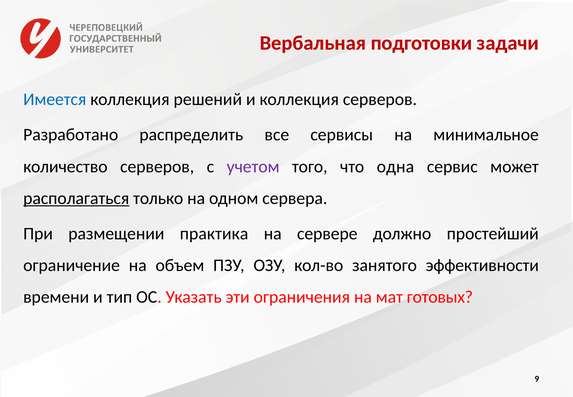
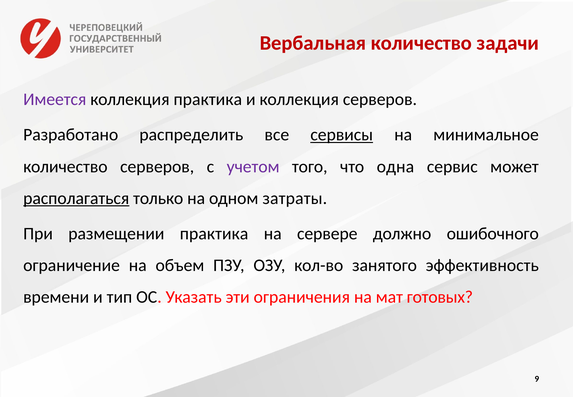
Вербальная подготовки: подготовки -> количество
Имеется colour: blue -> purple
коллекция решений: решений -> практика
сервисы underline: none -> present
сервера: сервера -> затраты
простейший: простейший -> ошибочного
эффективности: эффективности -> эффективность
